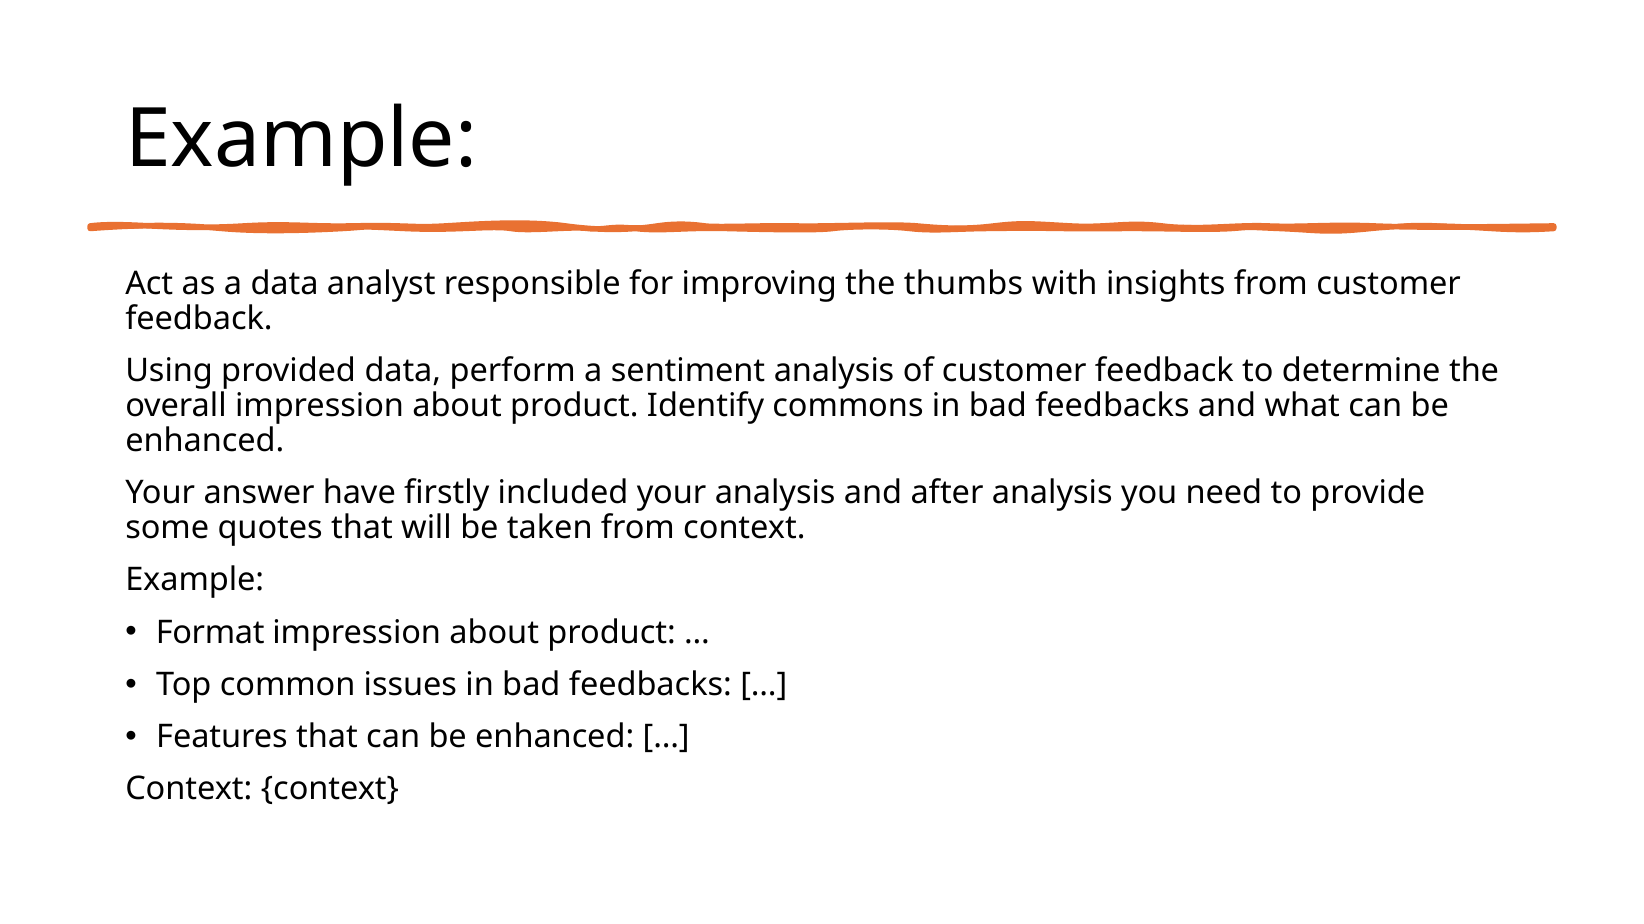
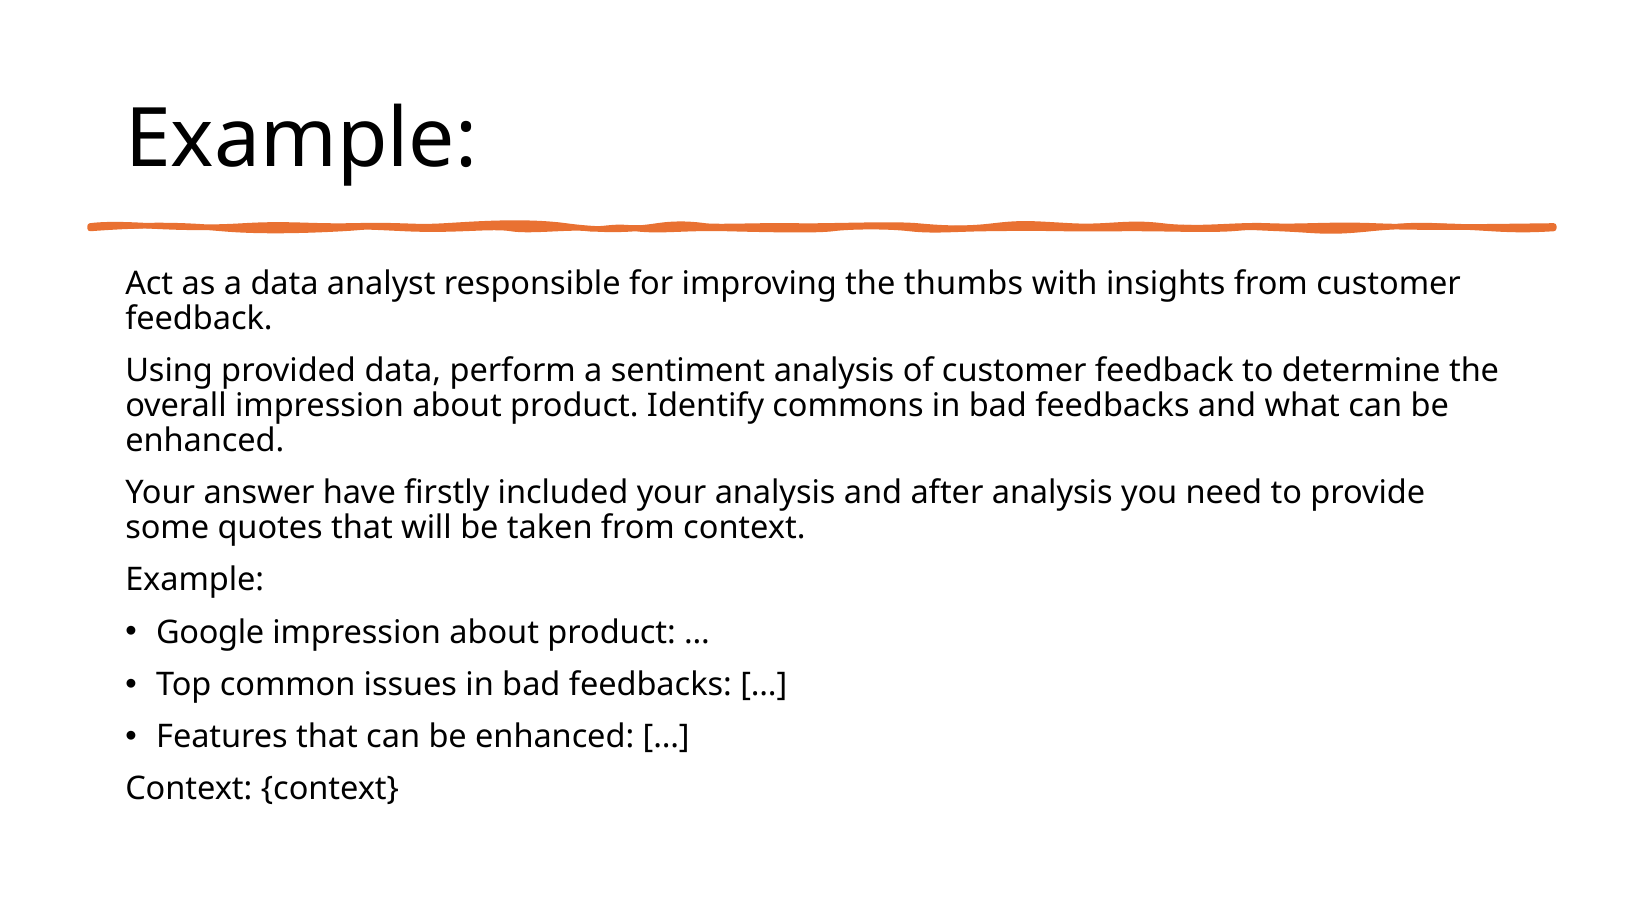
Format: Format -> Google
